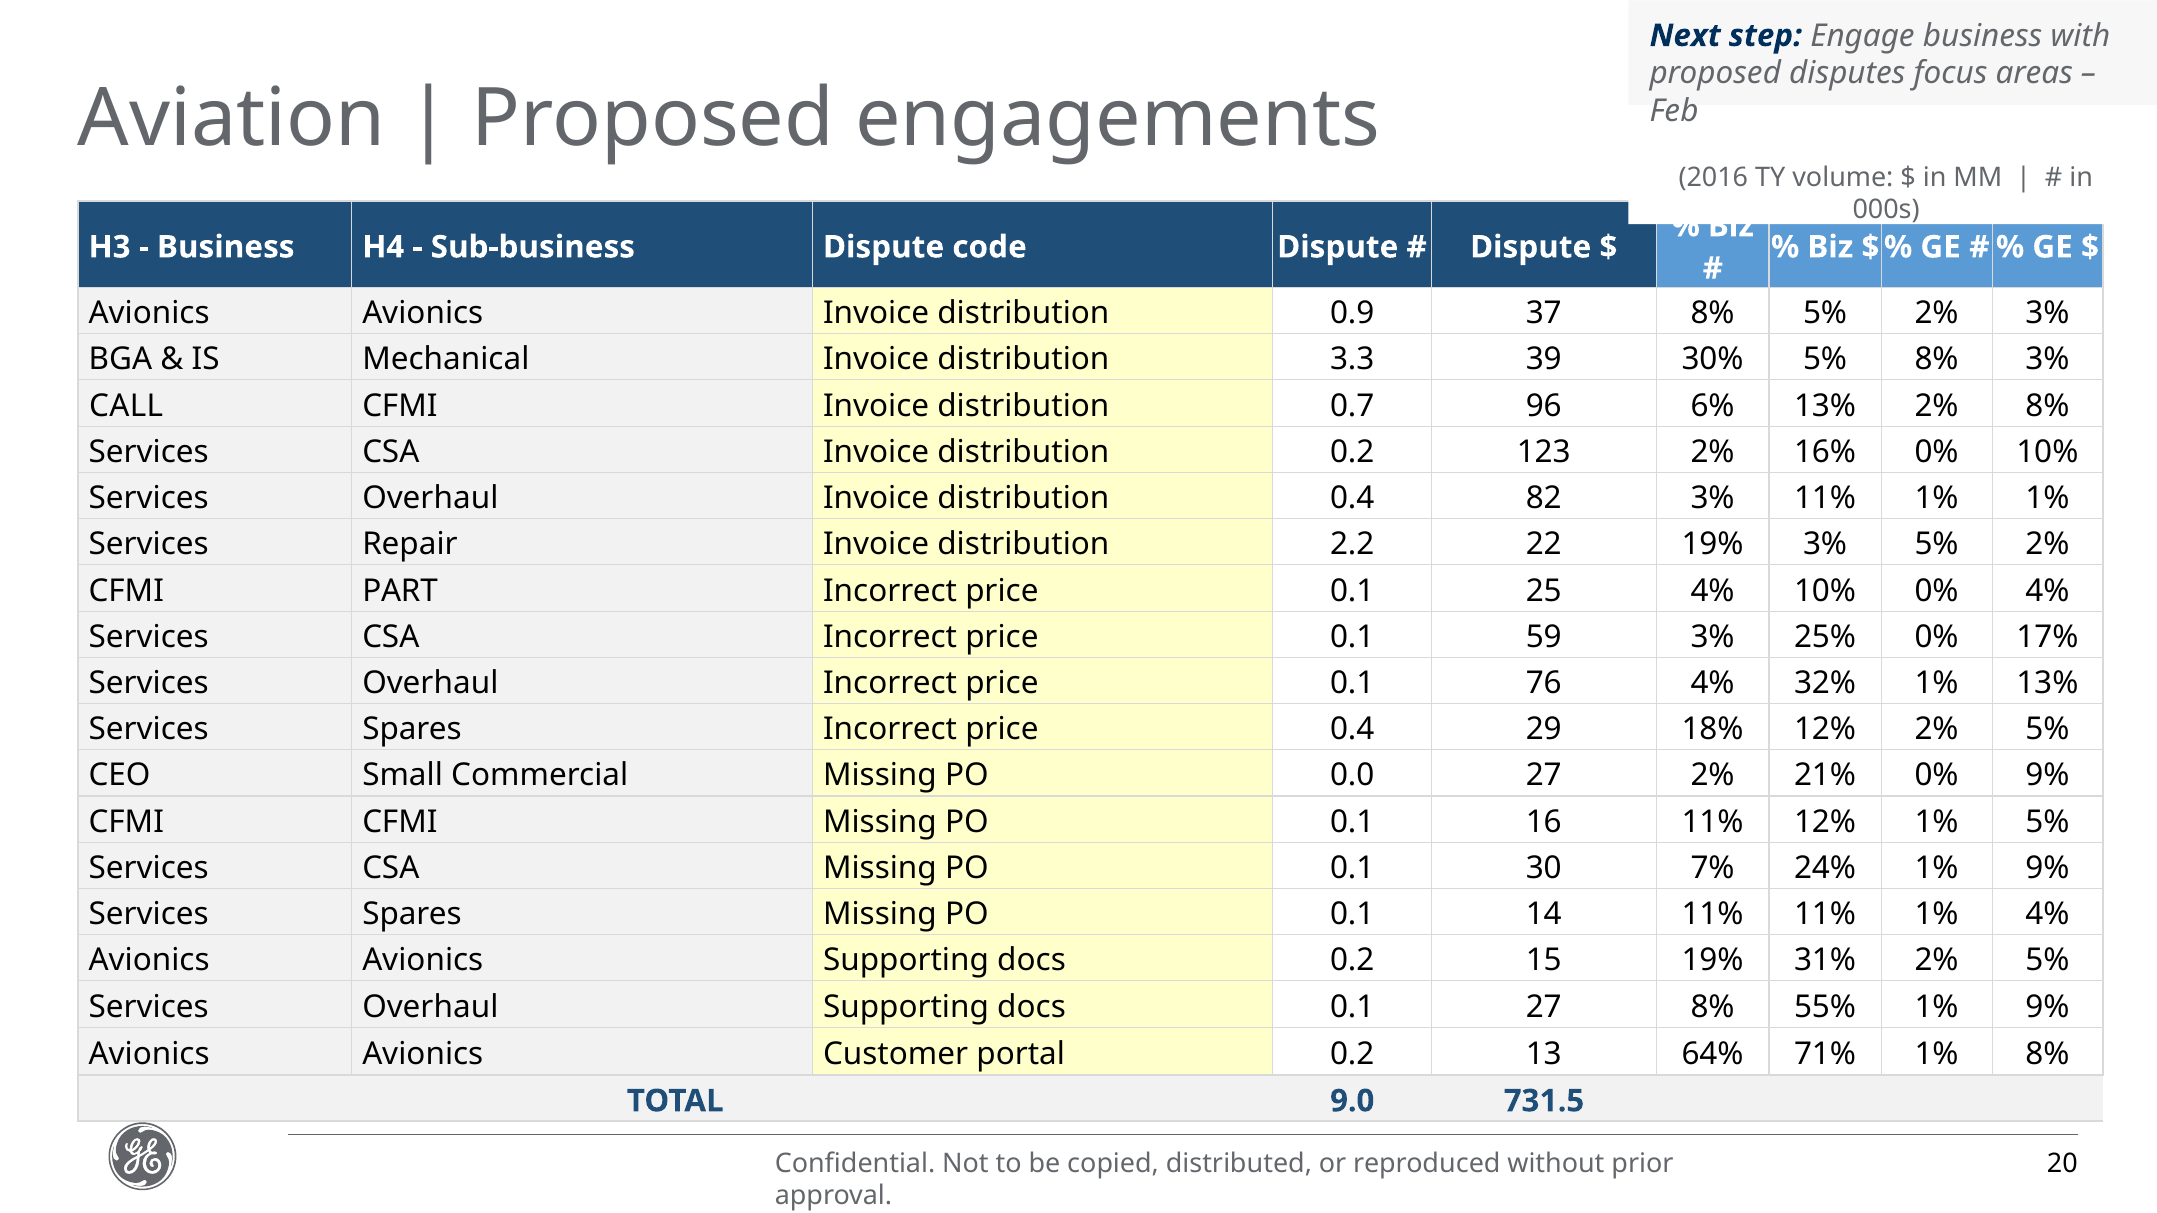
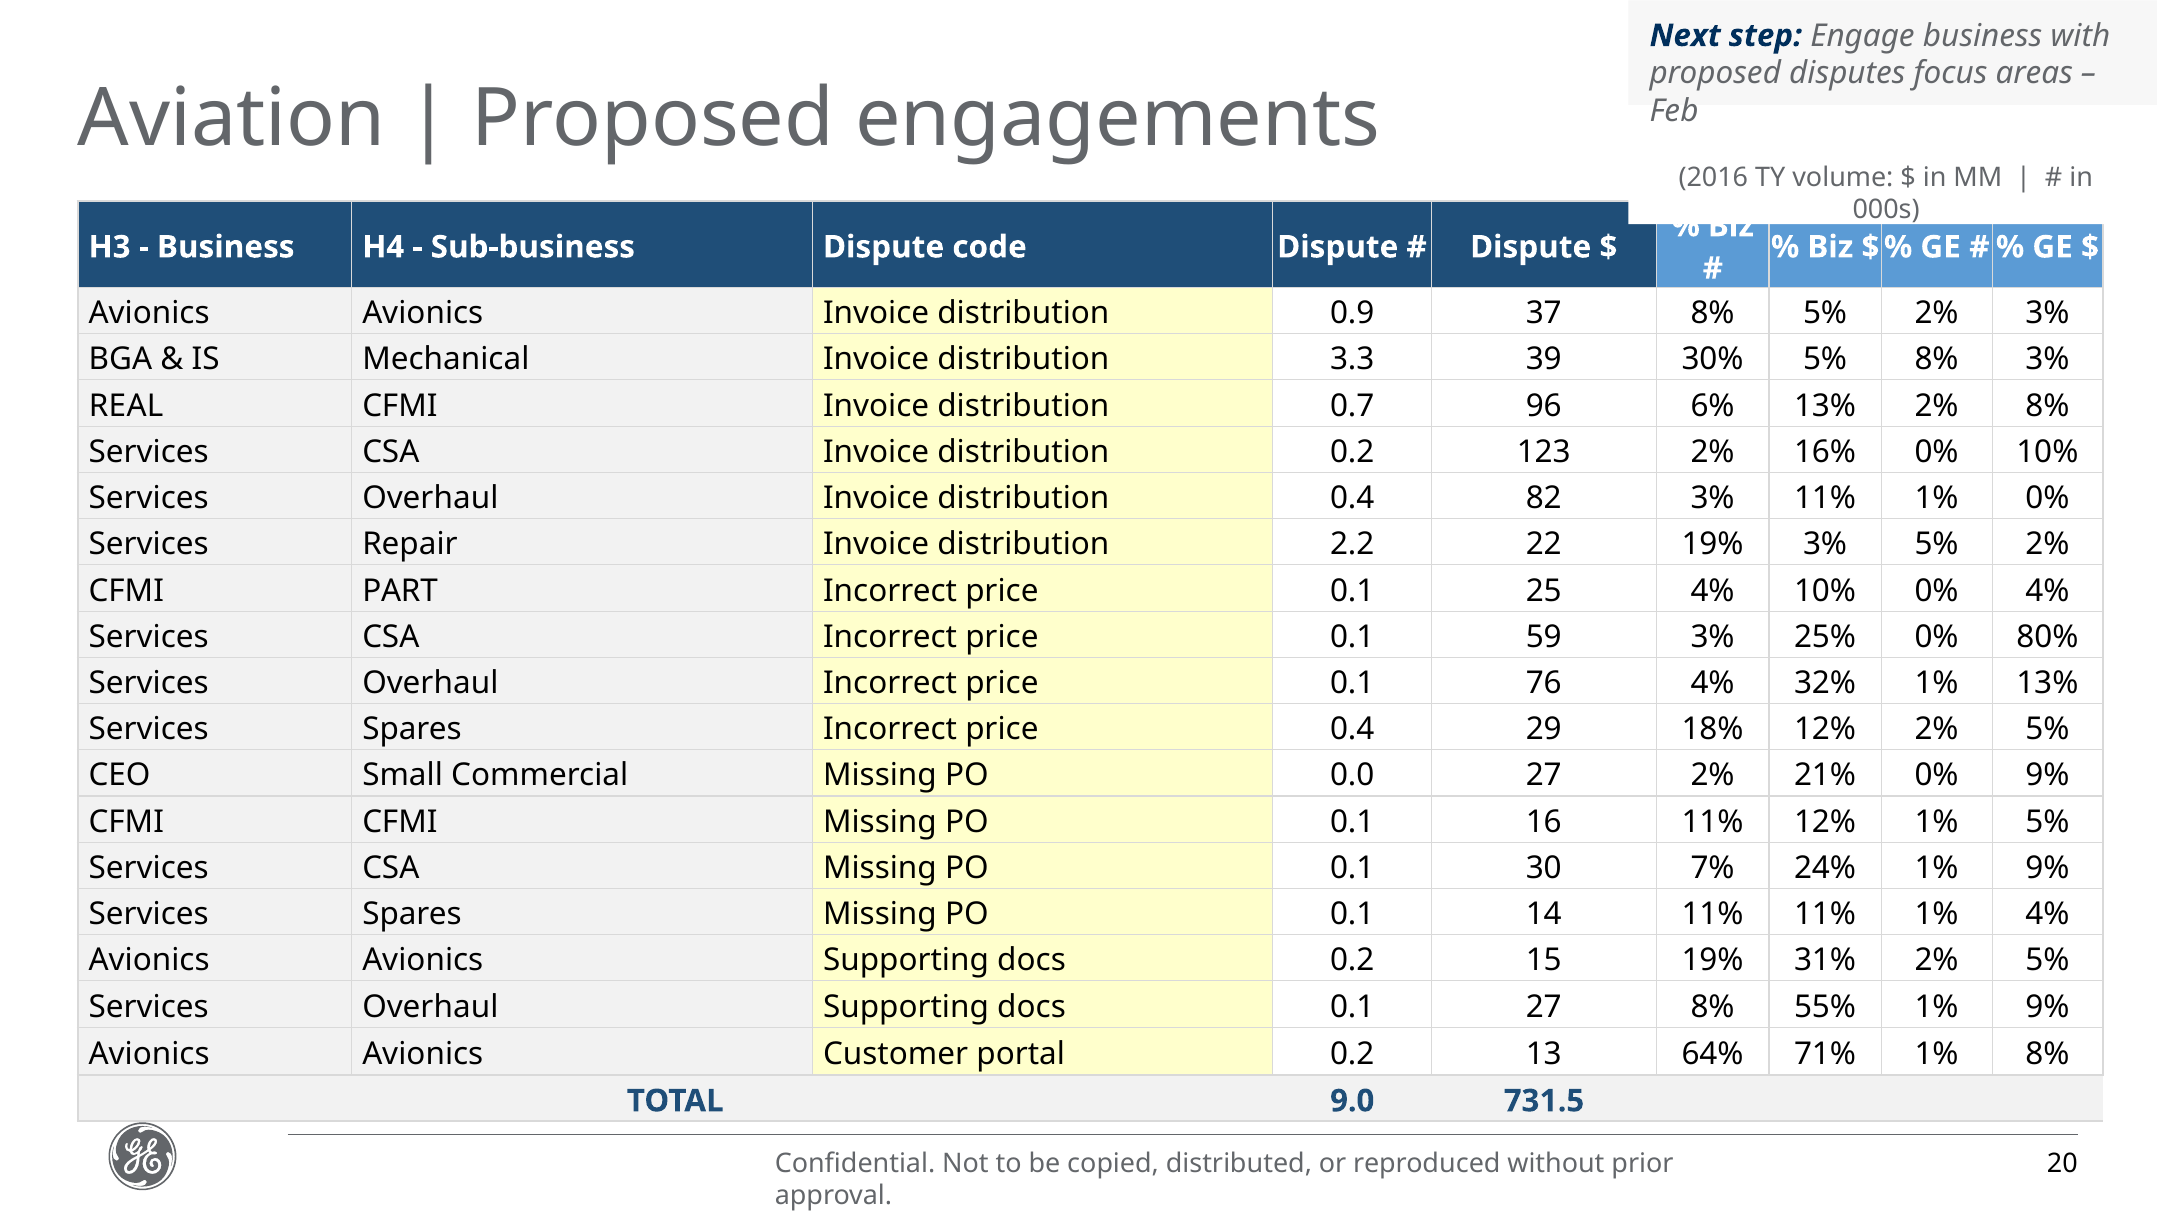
CALL: CALL -> REAL
1% 1%: 1% -> 0%
17%: 17% -> 80%
